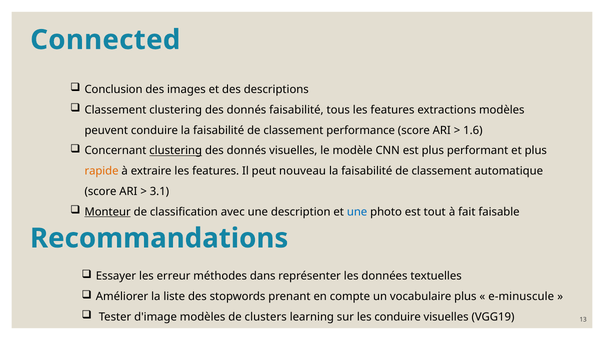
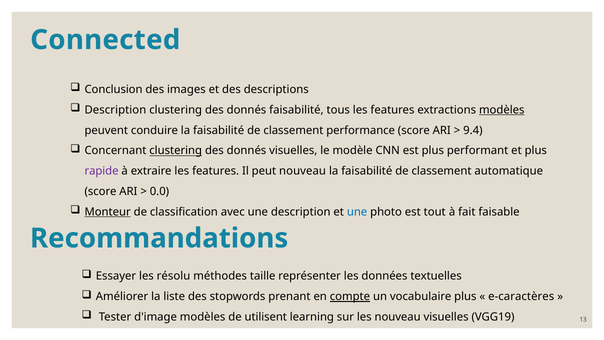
Classement at (115, 110): Classement -> Description
modèles at (502, 110) underline: none -> present
1.6: 1.6 -> 9.4
rapide colour: orange -> purple
3.1: 3.1 -> 0.0
erreur: erreur -> résolu
dans: dans -> taille
compte underline: none -> present
e-minuscule: e-minuscule -> e-caractères
clusters: clusters -> utilisent
les conduire: conduire -> nouveau
